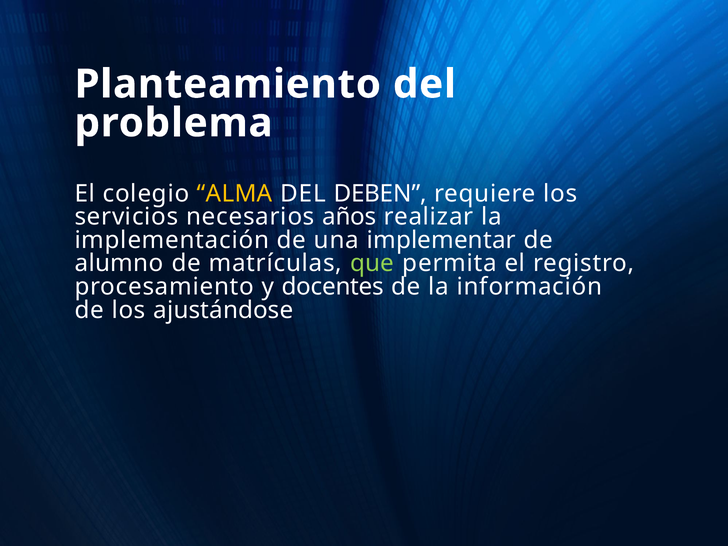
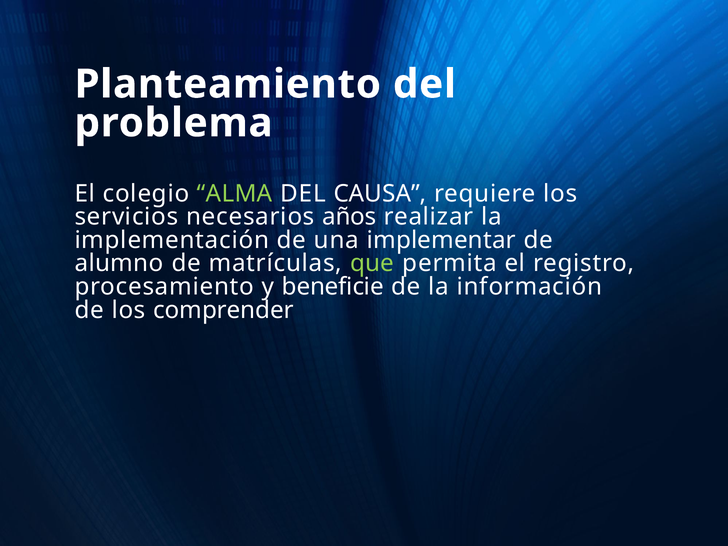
ALMA colour: yellow -> light green
DEBEN: DEBEN -> CAUSA
docentes: docentes -> beneficie
ajustándose: ajustándose -> comprender
